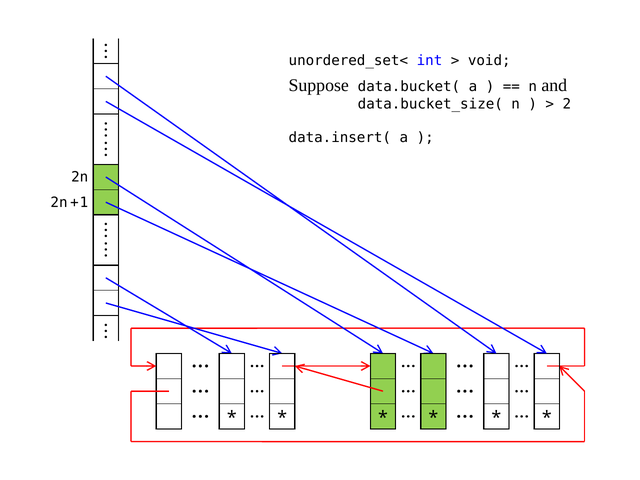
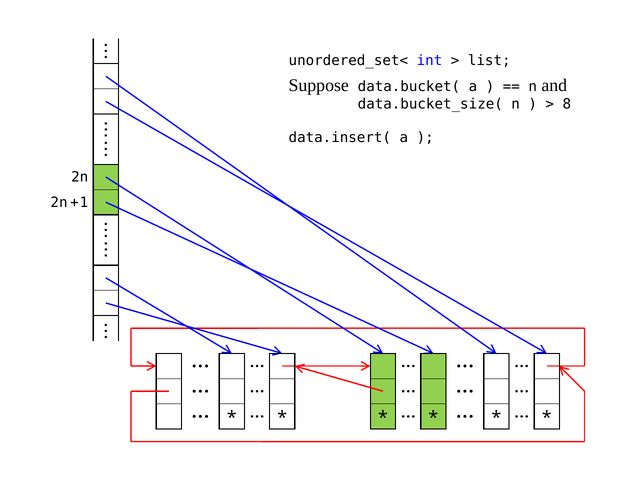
void: void -> list
2: 2 -> 8
